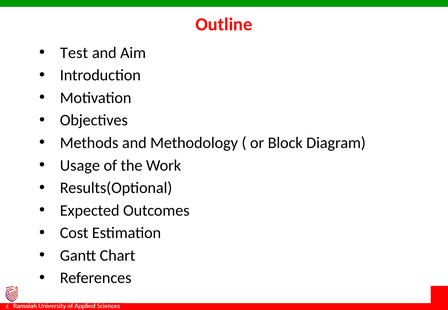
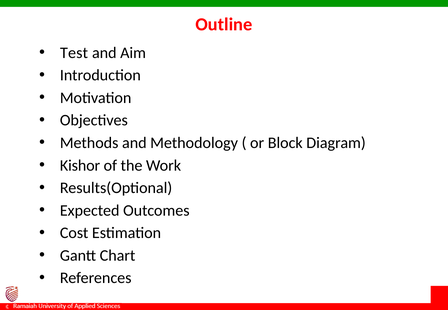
Usage: Usage -> Kishor
